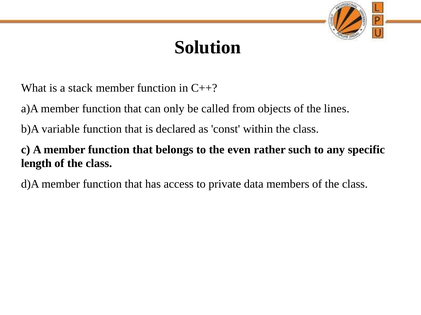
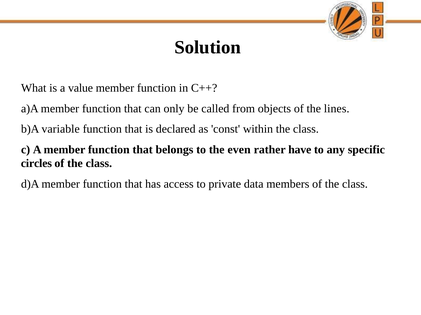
stack: stack -> value
such: such -> have
length: length -> circles
